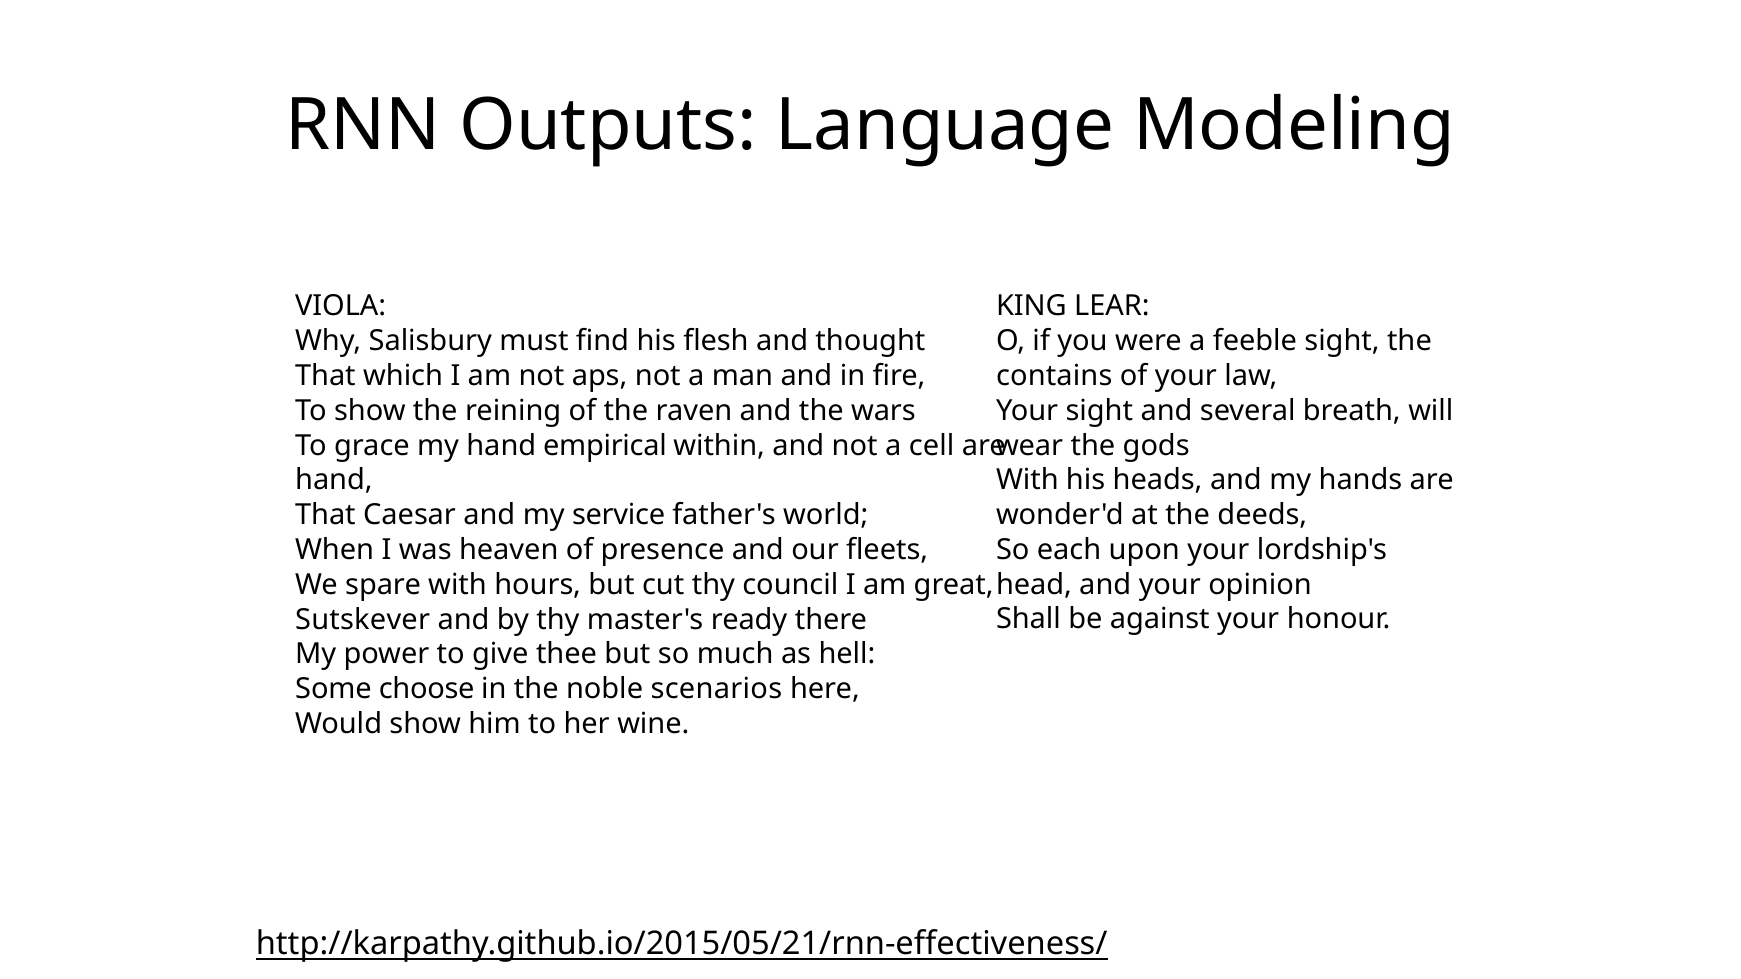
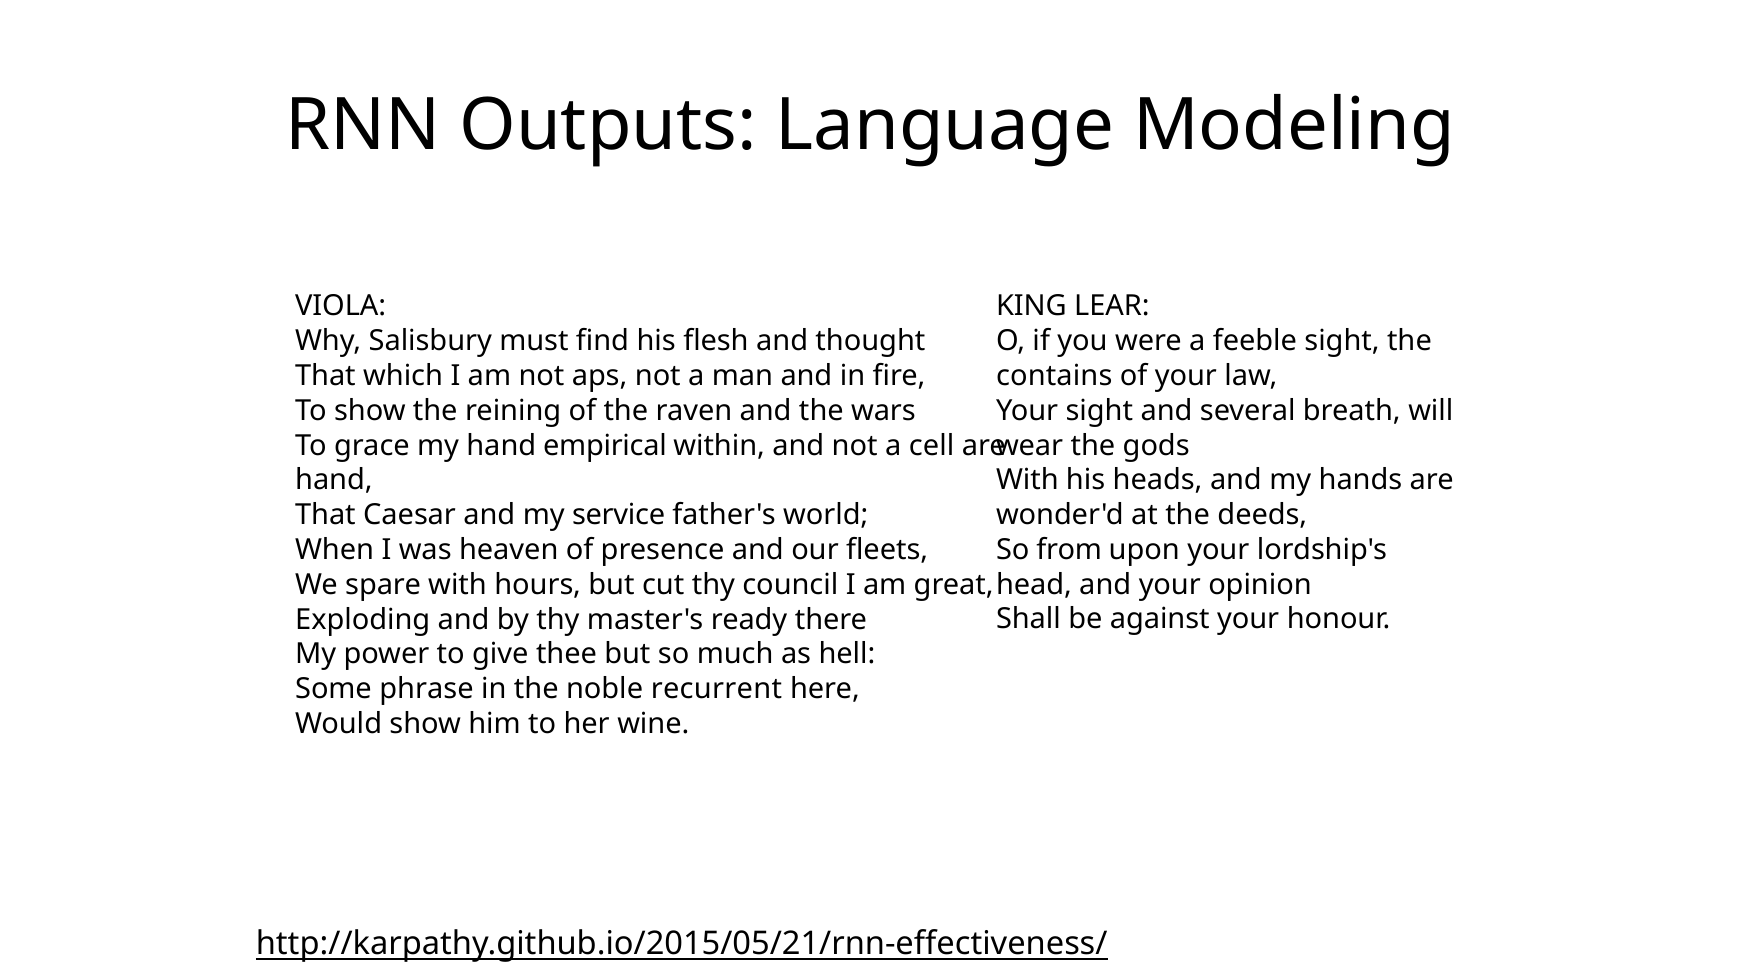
each: each -> from
Sutskever: Sutskever -> Exploding
choose: choose -> phrase
scenarios: scenarios -> recurrent
